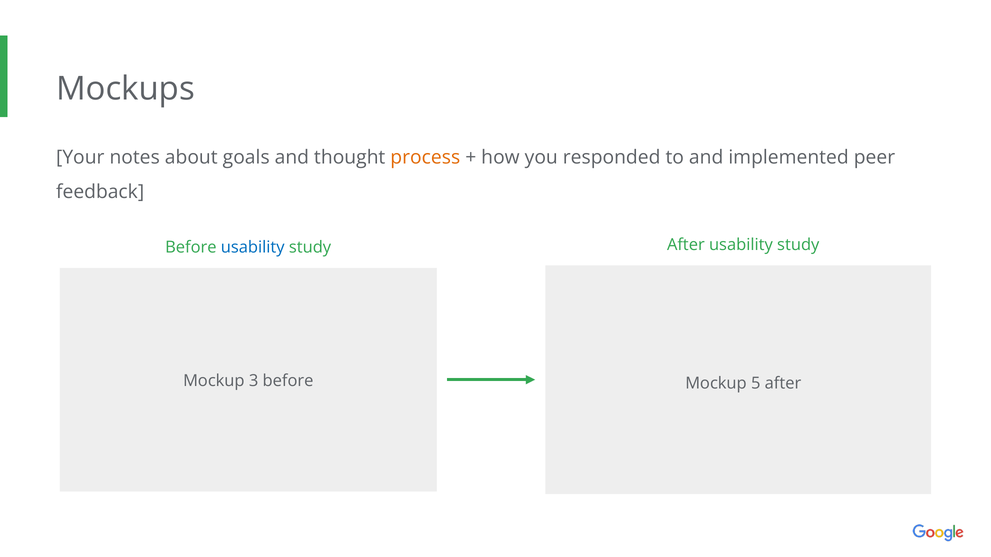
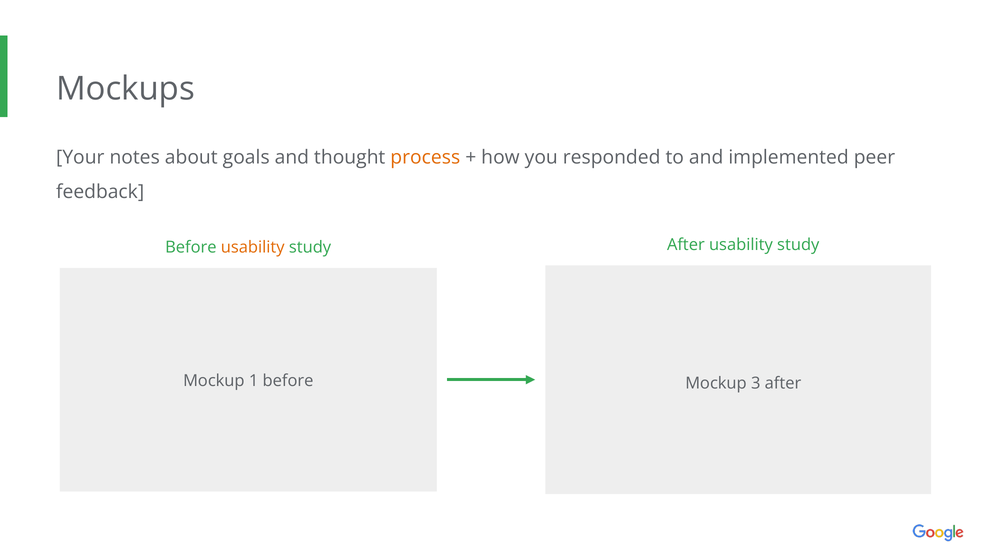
usability at (253, 248) colour: blue -> orange
3: 3 -> 1
5: 5 -> 3
